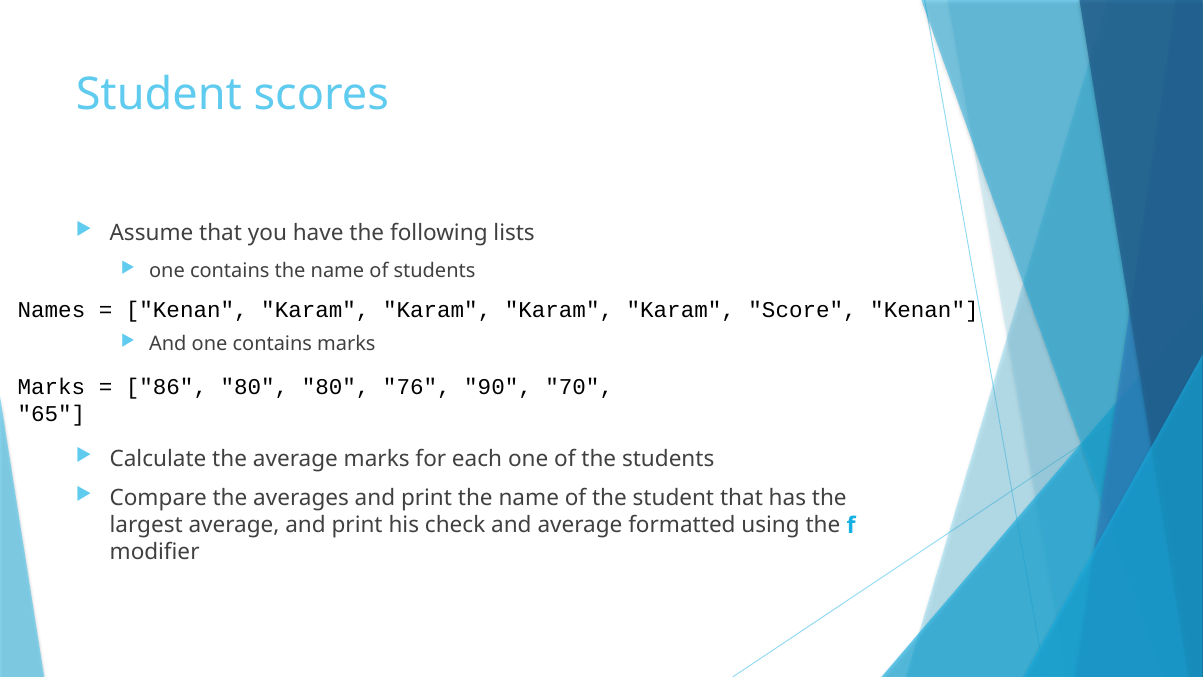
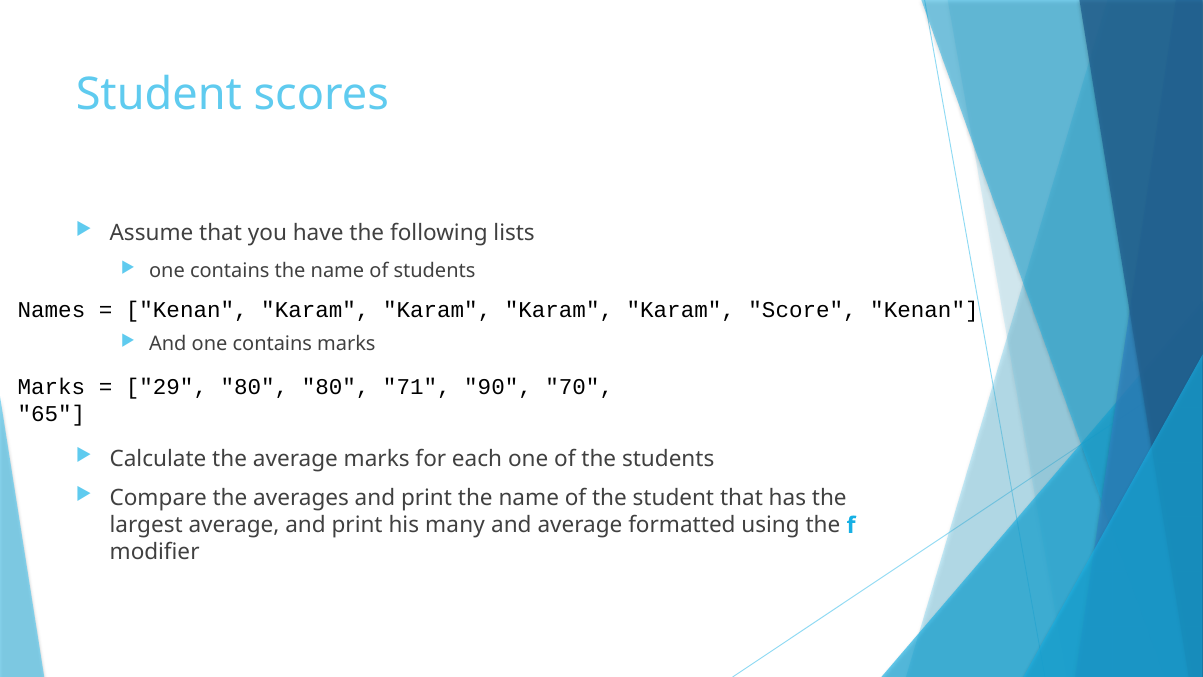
86: 86 -> 29
76: 76 -> 71
check: check -> many
